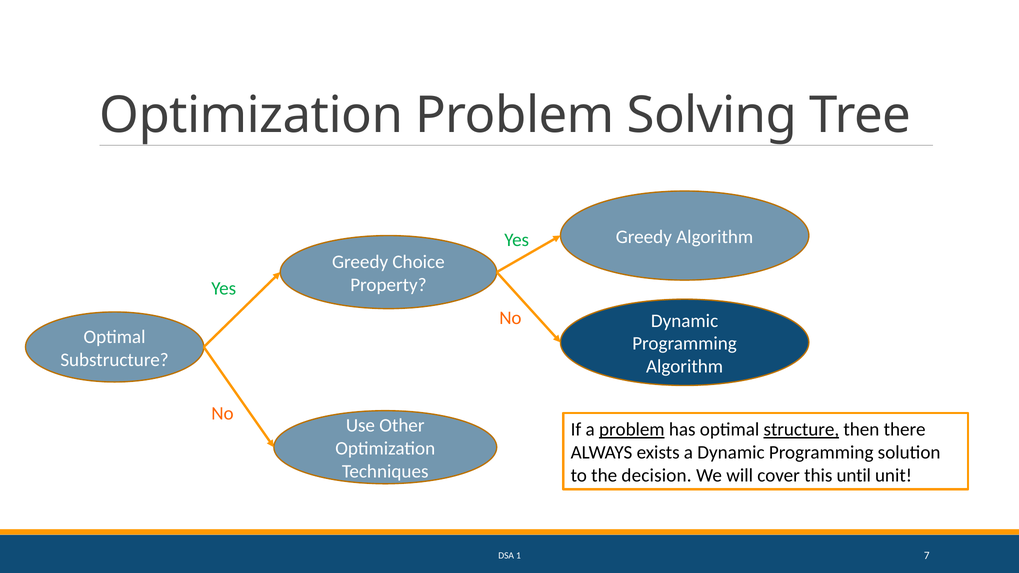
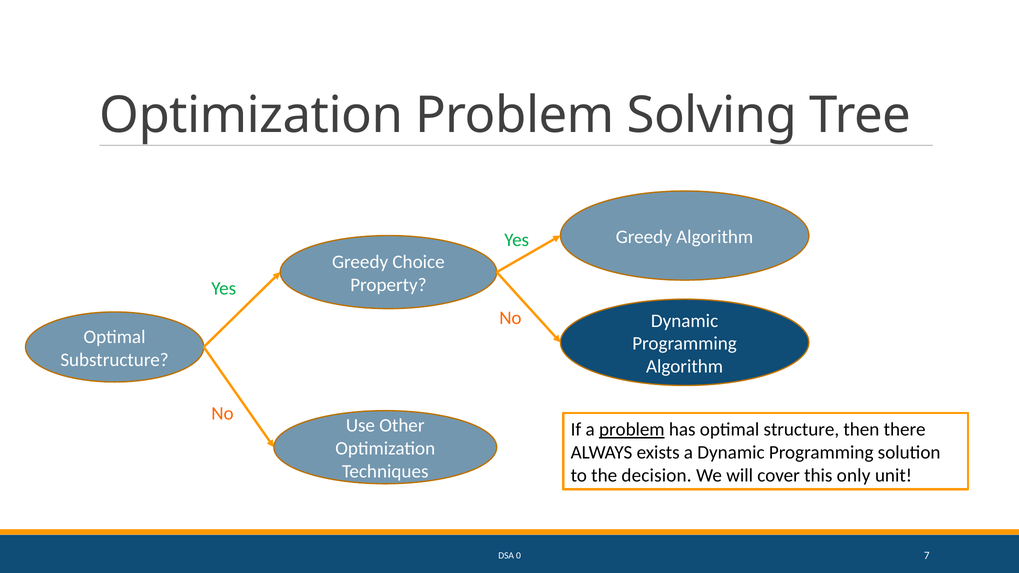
structure underline: present -> none
until: until -> only
1: 1 -> 0
